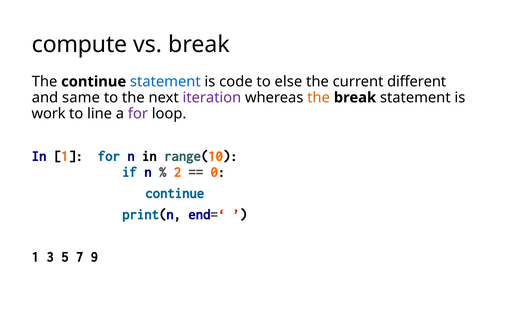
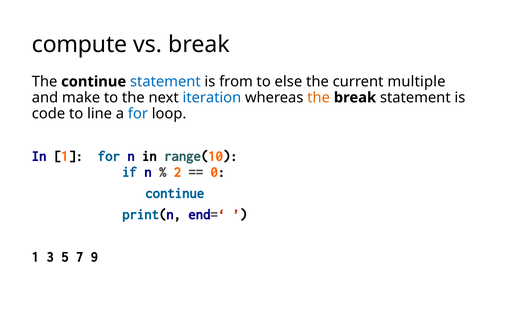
code: code -> from
different: different -> multiple
same: same -> make
iteration colour: purple -> blue
work: work -> code
for at (138, 113) colour: purple -> blue
